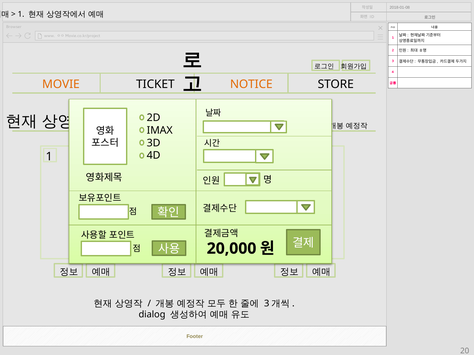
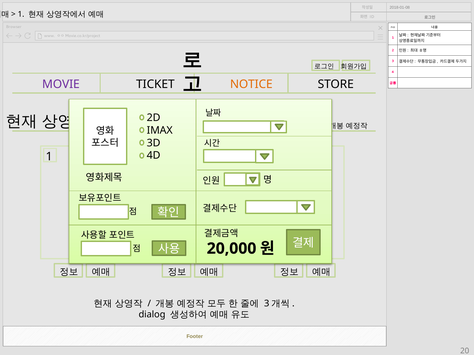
MOVIE colour: orange -> purple
